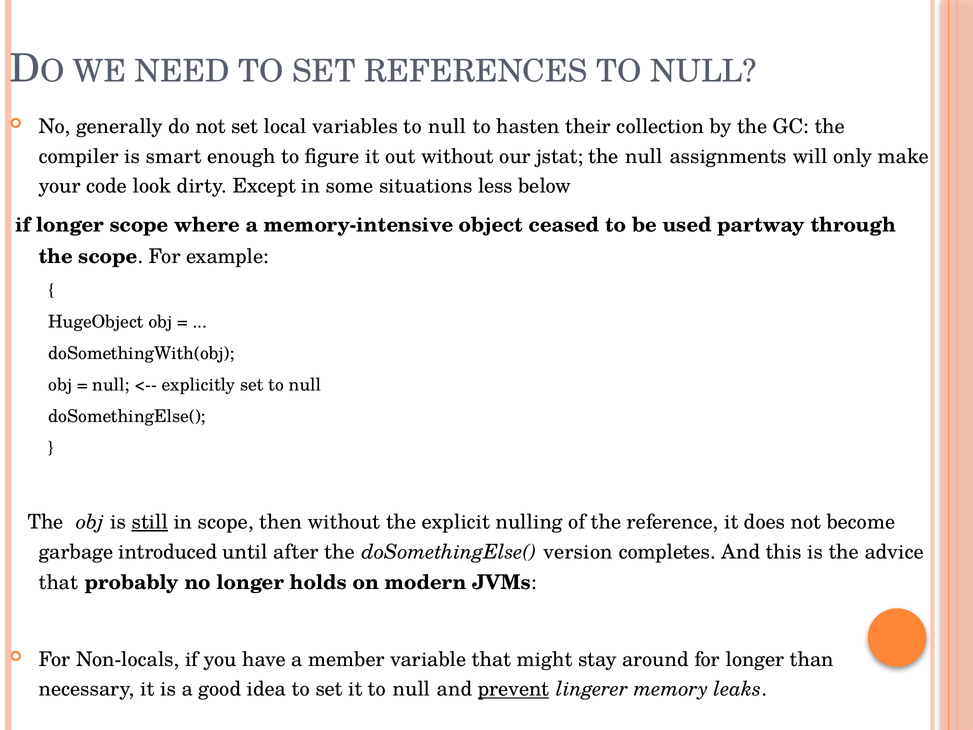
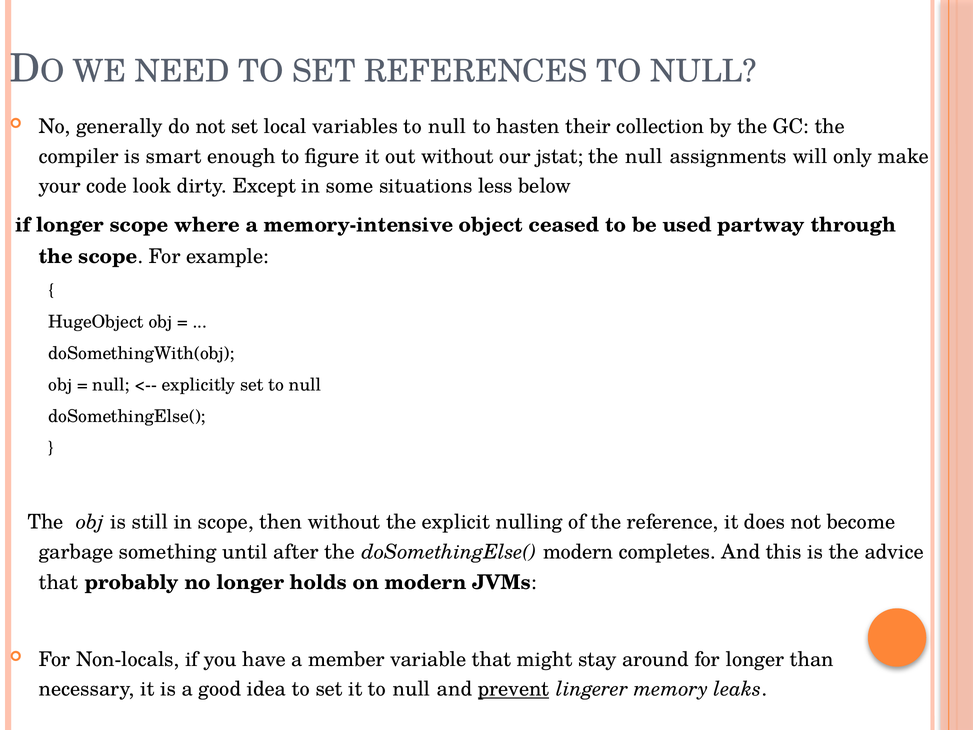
still underline: present -> none
introduced: introduced -> something
doSomethingElse( version: version -> modern
